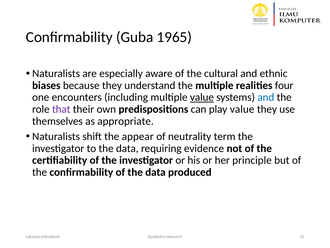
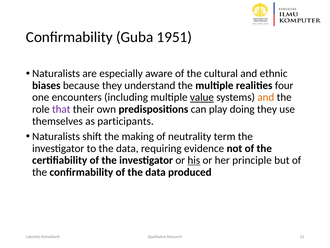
1965: 1965 -> 1951
and at (266, 97) colour: blue -> orange
play value: value -> doing
appropriate: appropriate -> participants
appear: appear -> making
his underline: none -> present
